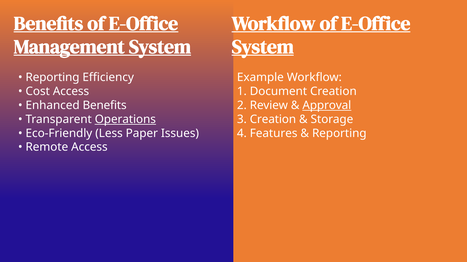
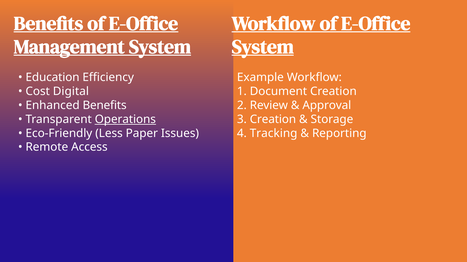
Reporting at (53, 77): Reporting -> Education
Cost Access: Access -> Digital
Approval underline: present -> none
Features: Features -> Tracking
